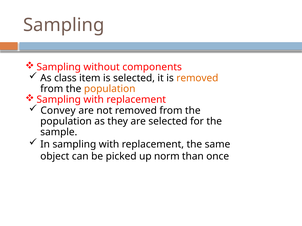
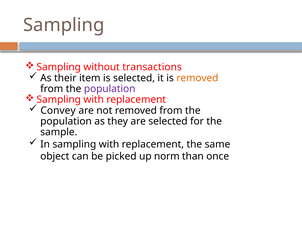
components: components -> transactions
class: class -> their
population at (110, 89) colour: orange -> purple
